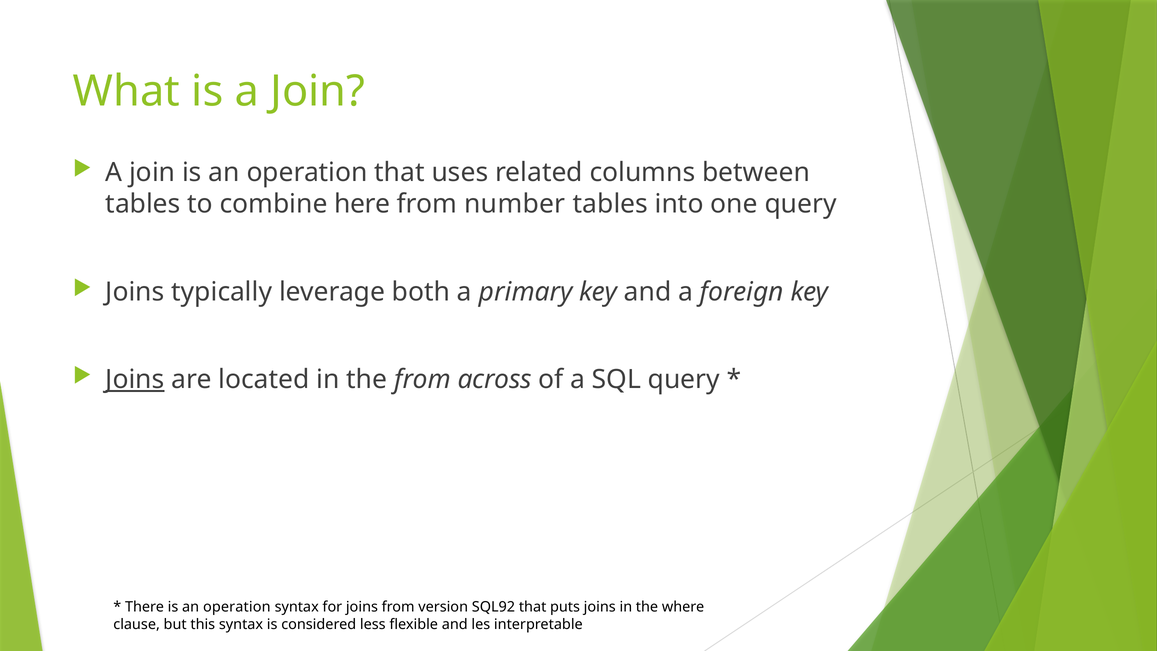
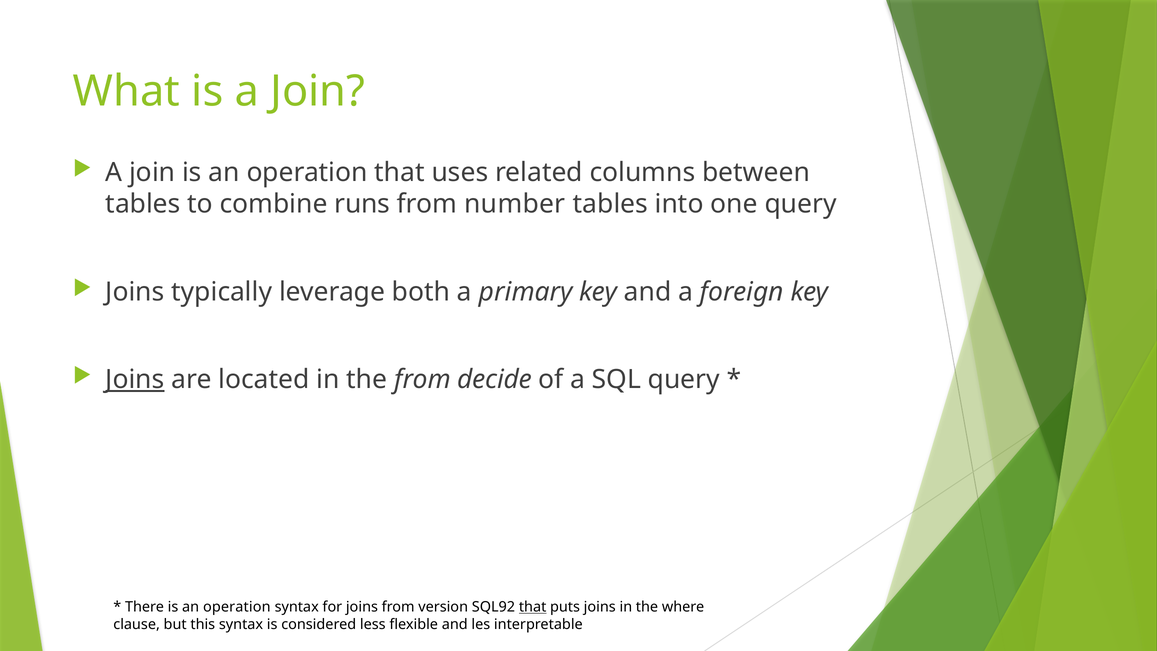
here: here -> runs
across: across -> decide
that at (533, 607) underline: none -> present
